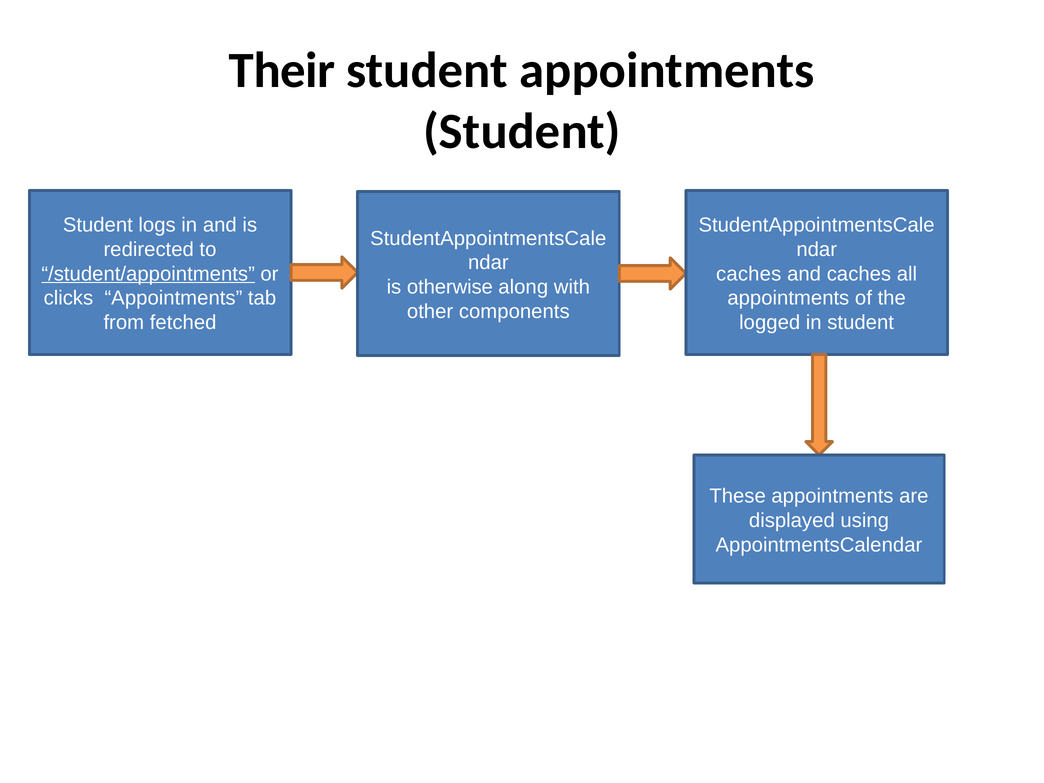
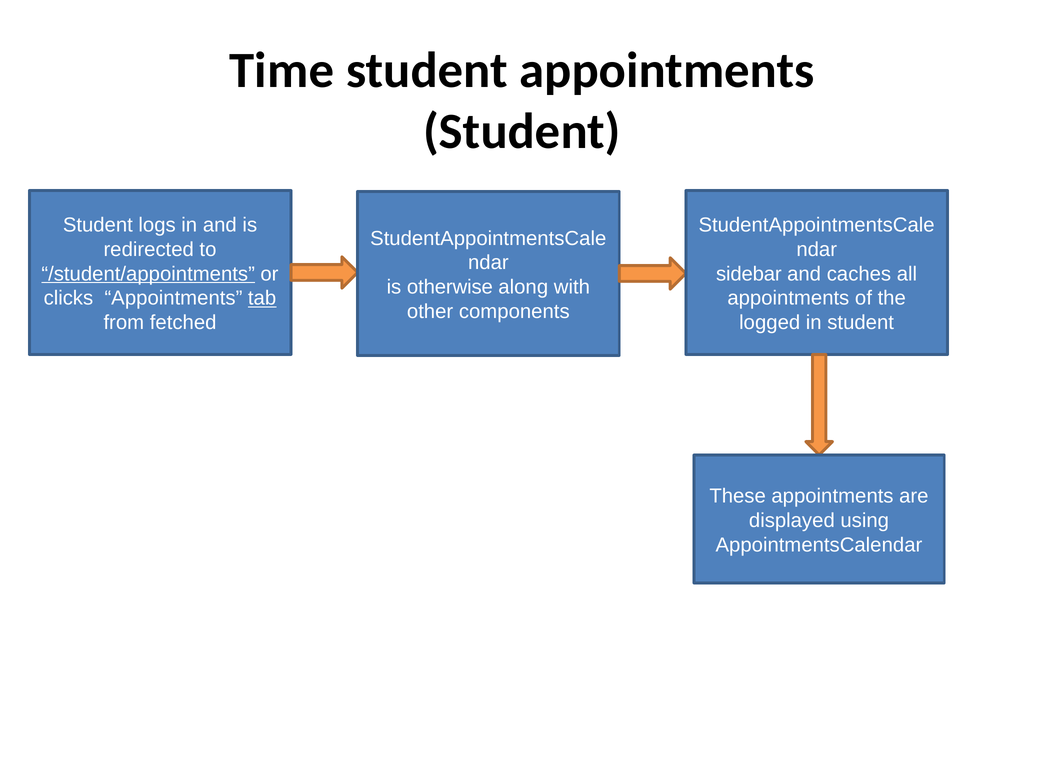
Their: Their -> Time
caches at (749, 274): caches -> sidebar
tab underline: none -> present
